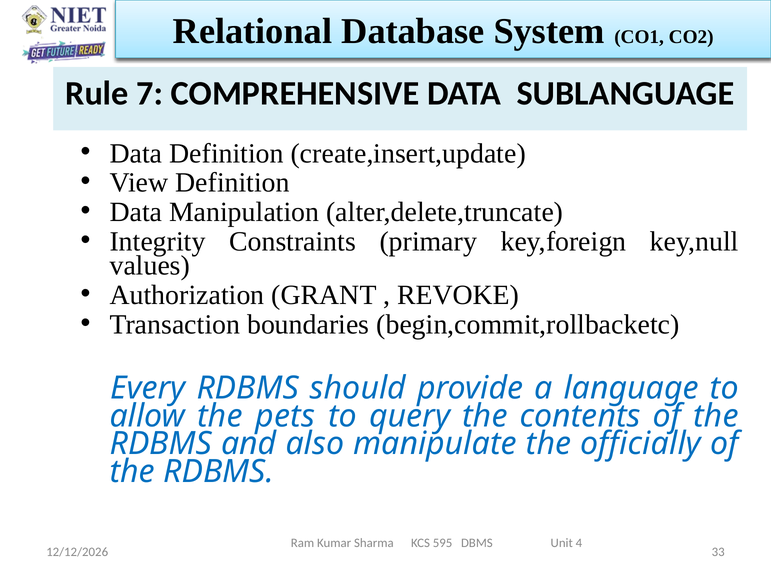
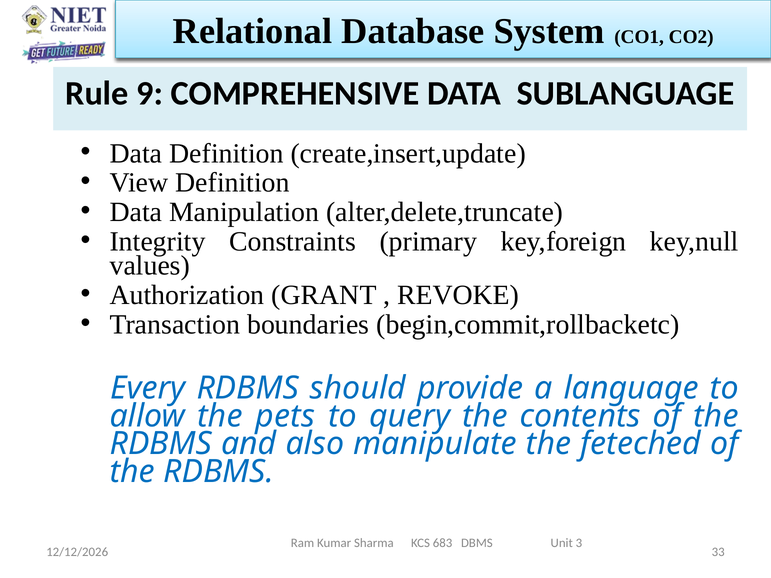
7: 7 -> 9
officially: officially -> feteched
595: 595 -> 683
4: 4 -> 3
